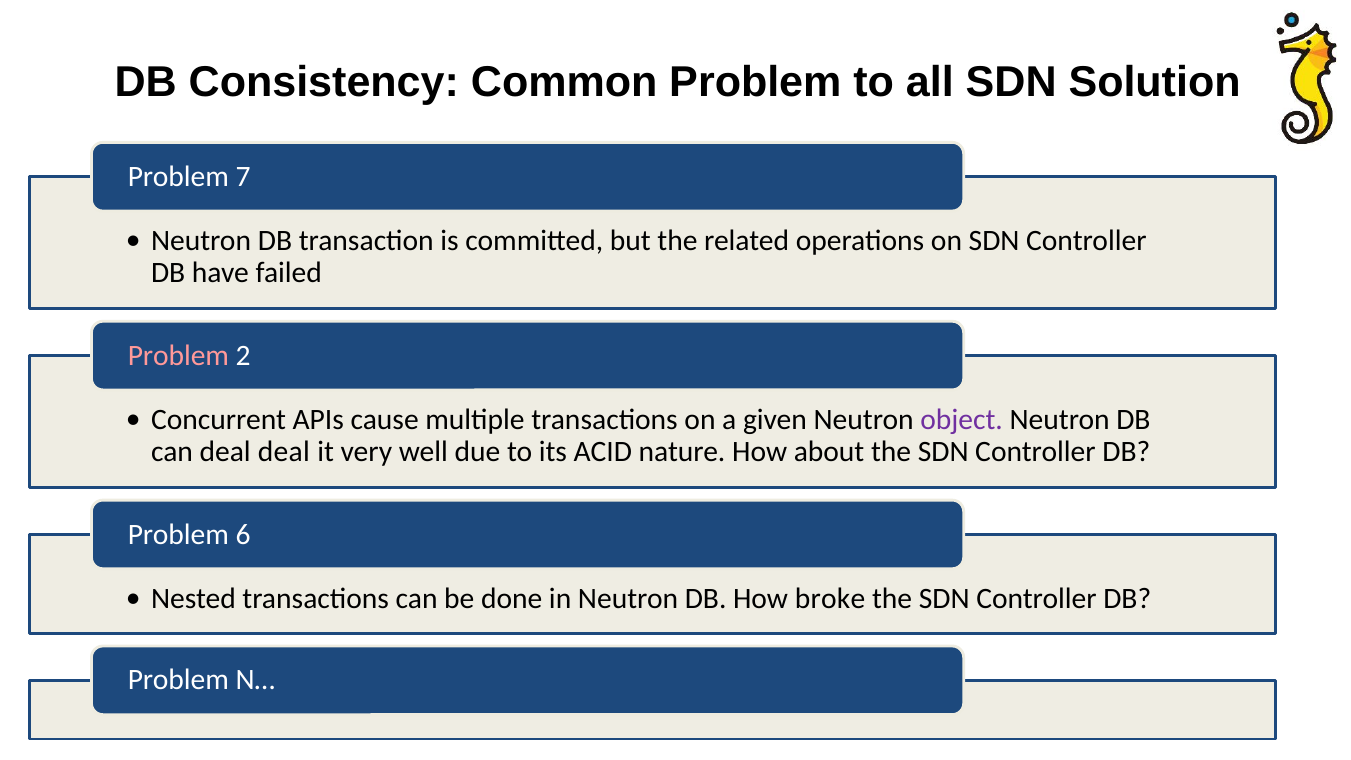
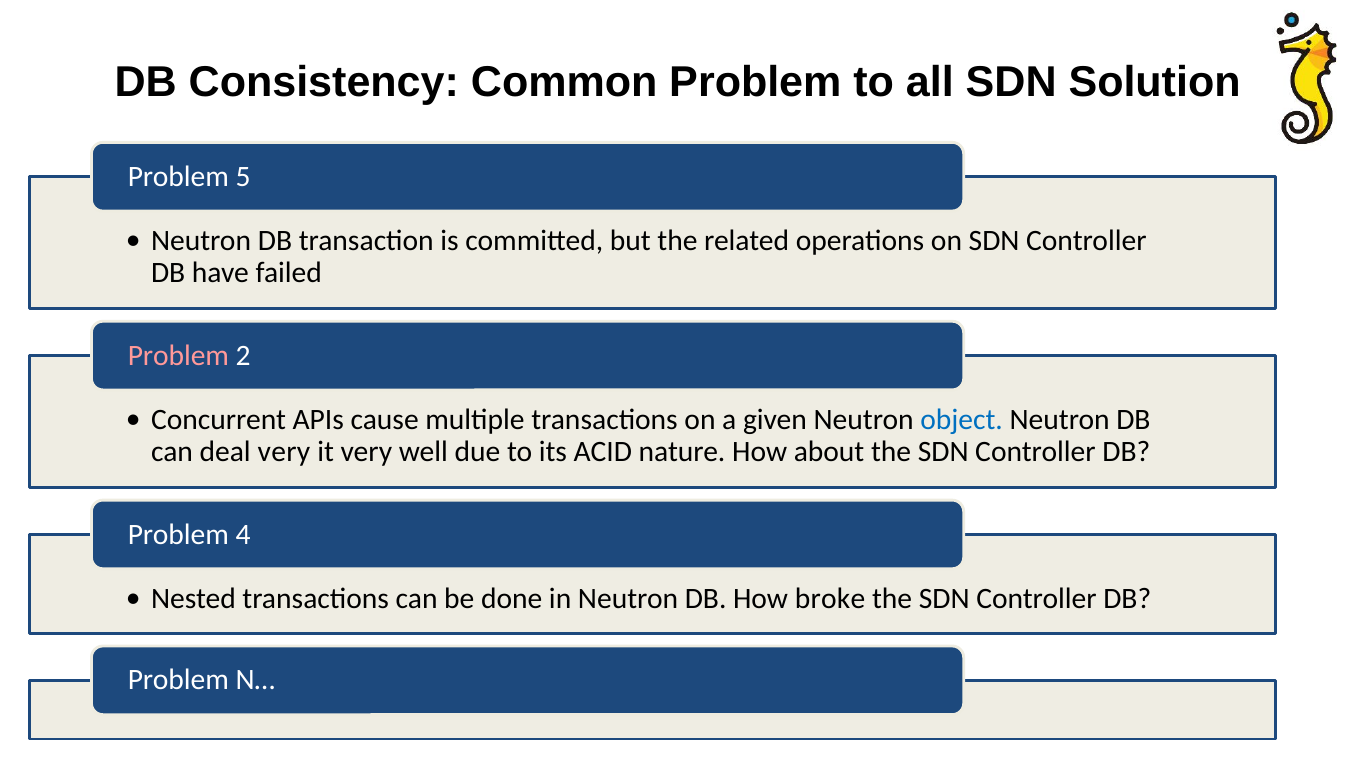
7: 7 -> 5
object colour: purple -> blue
deal deal: deal -> very
6: 6 -> 4
